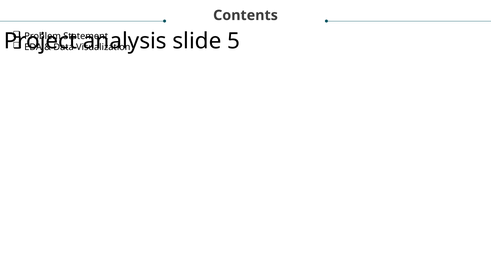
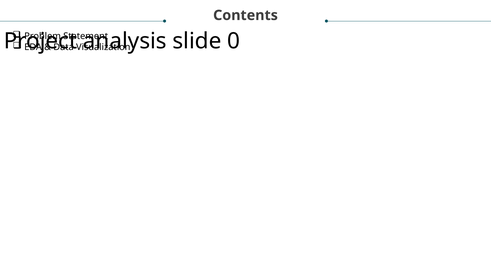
5: 5 -> 0
